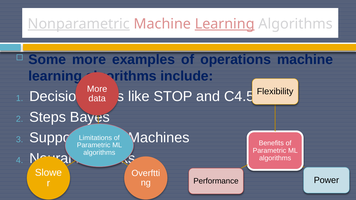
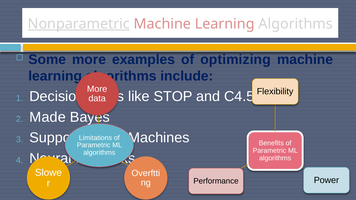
Learning at (225, 24) underline: present -> none
operations: operations -> optimizing
Steps: Steps -> Made
